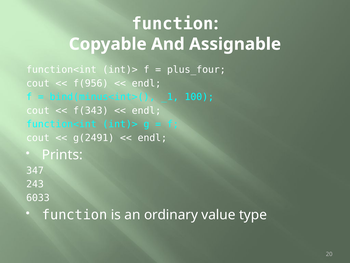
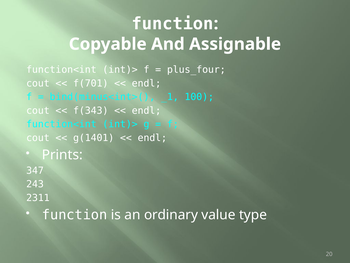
f(956: f(956 -> f(701
g(2491: g(2491 -> g(1401
6033: 6033 -> 2311
